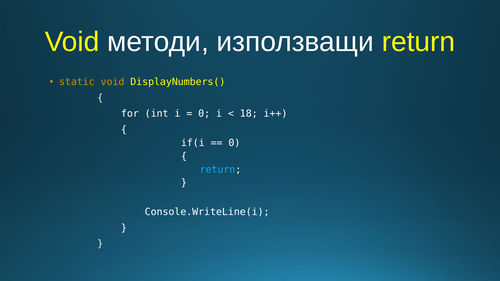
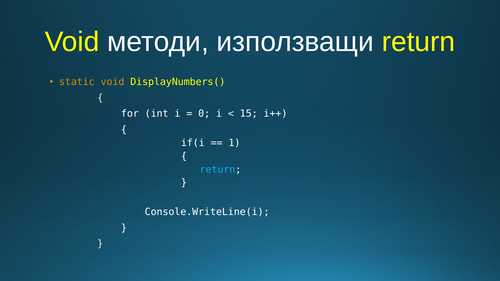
18: 18 -> 15
0 at (234, 143): 0 -> 1
